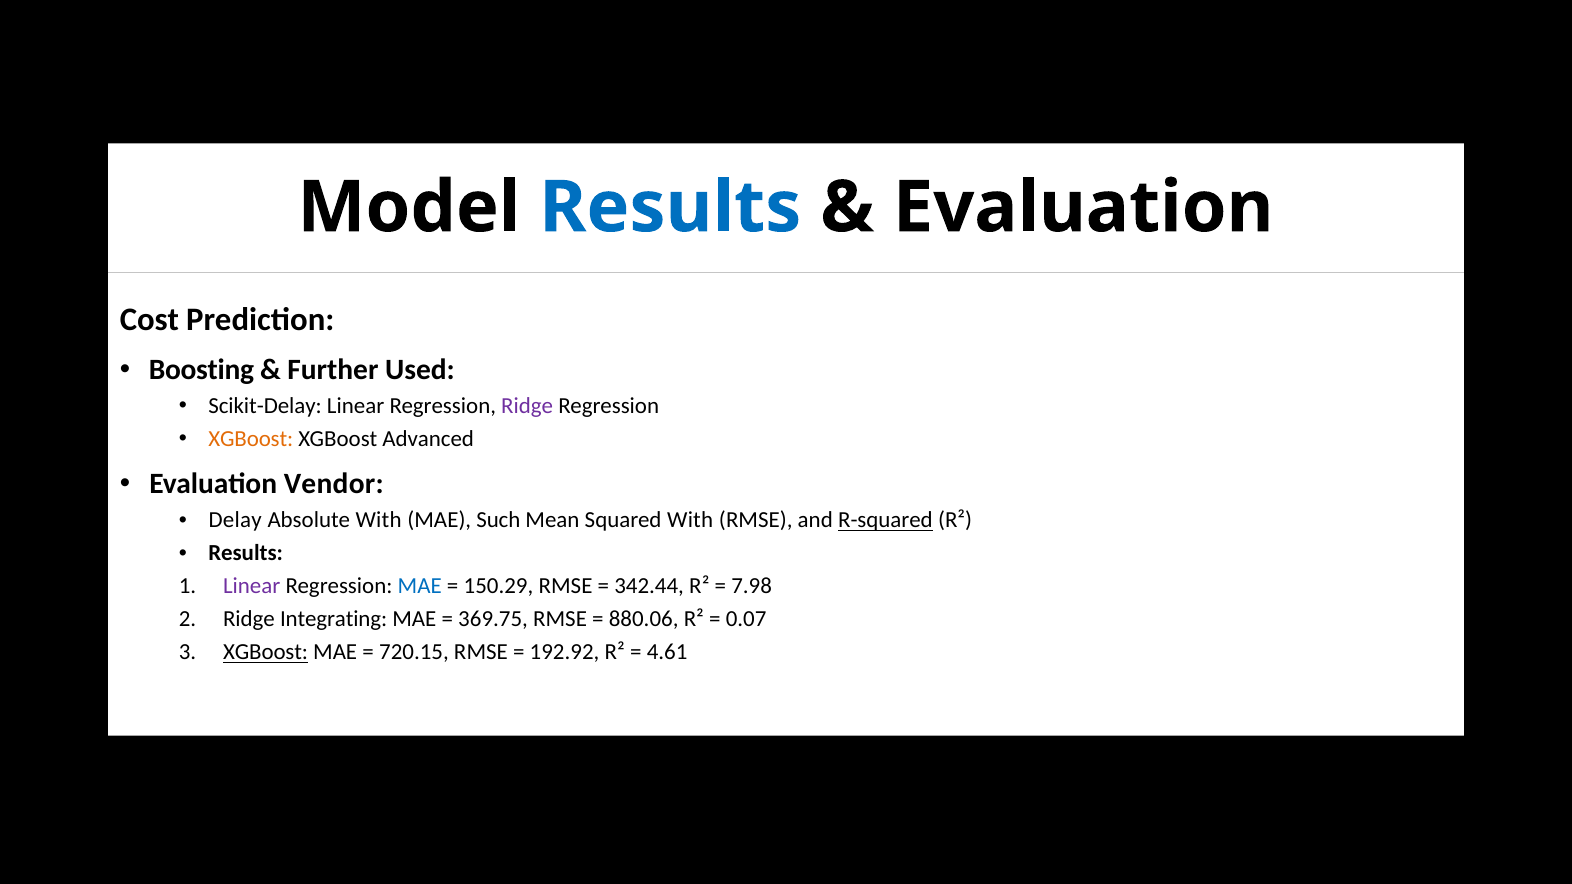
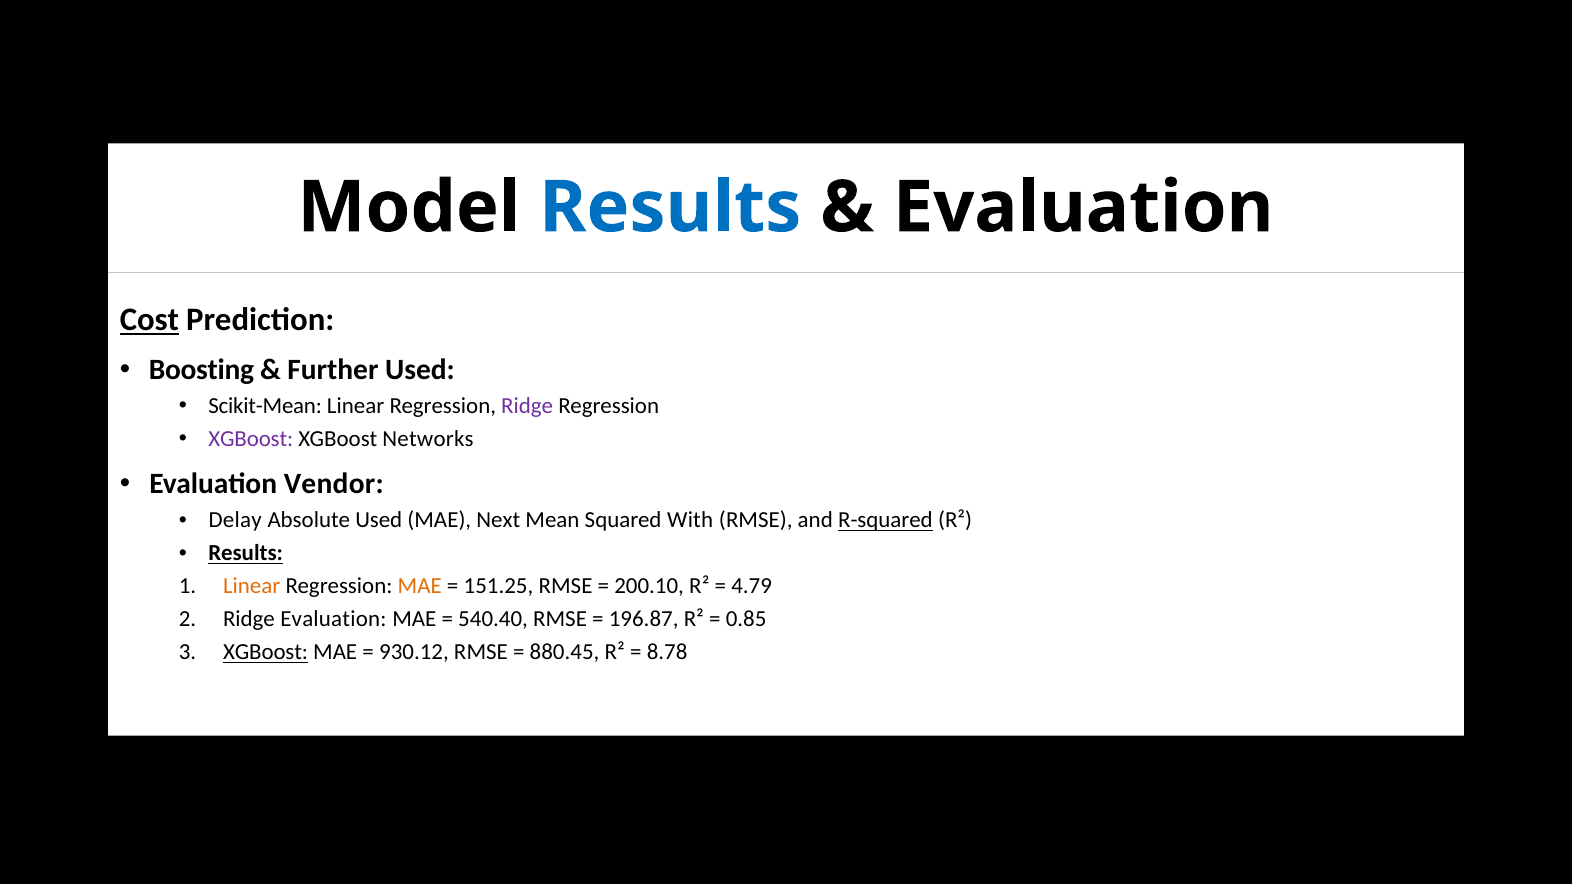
Cost underline: none -> present
Scikit-Delay: Scikit-Delay -> Scikit-Mean
XGBoost at (251, 439) colour: orange -> purple
Advanced: Advanced -> Networks
Absolute With: With -> Used
Such: Such -> Next
Results at (246, 554) underline: none -> present
Linear at (252, 587) colour: purple -> orange
MAE at (420, 587) colour: blue -> orange
150.29: 150.29 -> 151.25
342.44: 342.44 -> 200.10
7.98: 7.98 -> 4.79
Ridge Integrating: Integrating -> Evaluation
369.75: 369.75 -> 540.40
880.06: 880.06 -> 196.87
0.07: 0.07 -> 0.85
720.15: 720.15 -> 930.12
192.92: 192.92 -> 880.45
4.61: 4.61 -> 8.78
